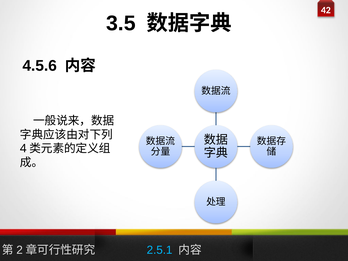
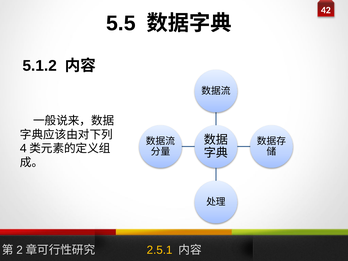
3.5: 3.5 -> 5.5
4.5.6: 4.5.6 -> 5.1.2
2.5.1 colour: light blue -> yellow
